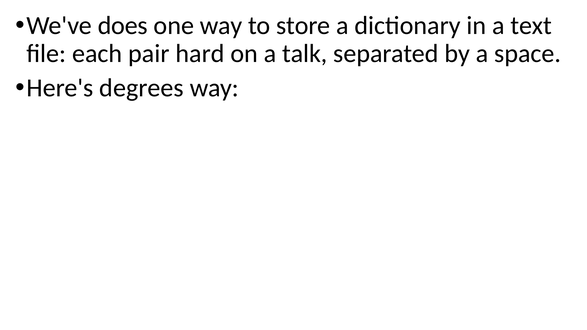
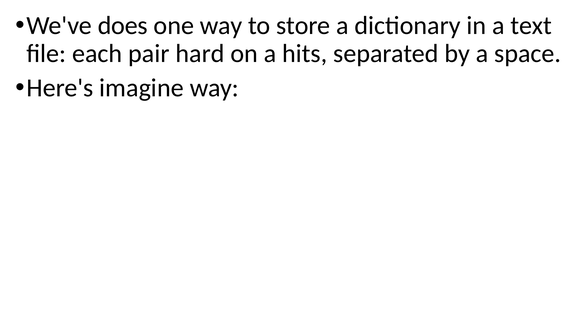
talk: talk -> hits
degrees: degrees -> imagine
